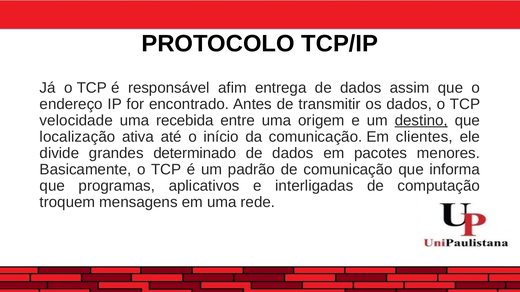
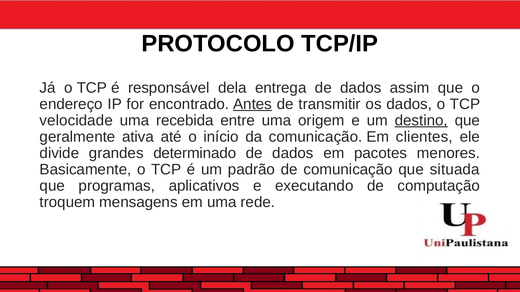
afim: afim -> dela
Antes underline: none -> present
localização: localização -> geralmente
informa: informa -> situada
interligadas: interligadas -> executando
